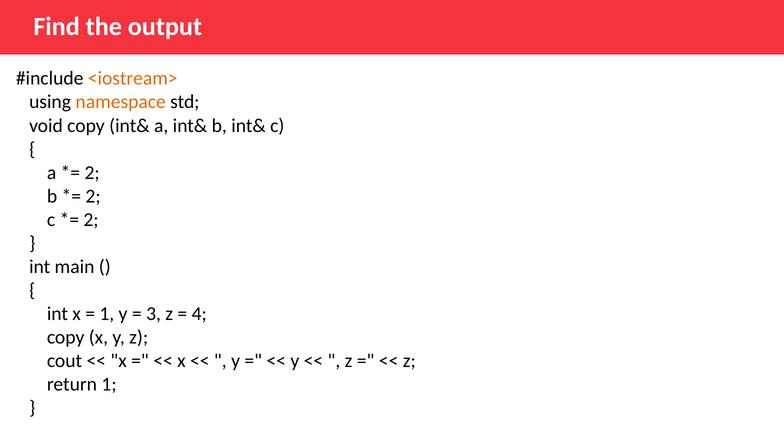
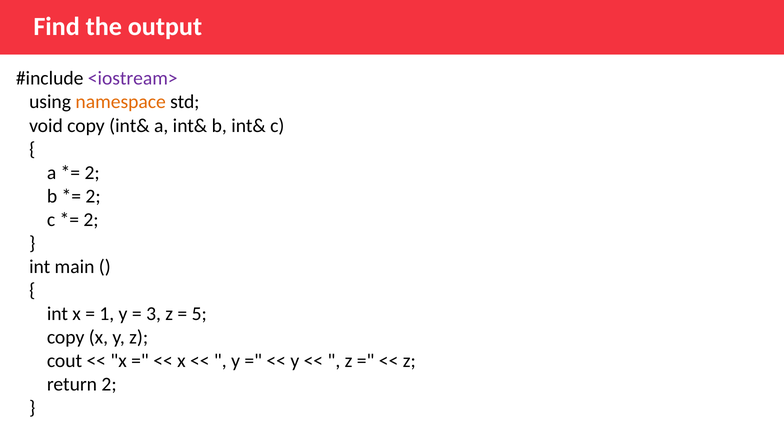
<iostream> colour: orange -> purple
4: 4 -> 5
return 1: 1 -> 2
